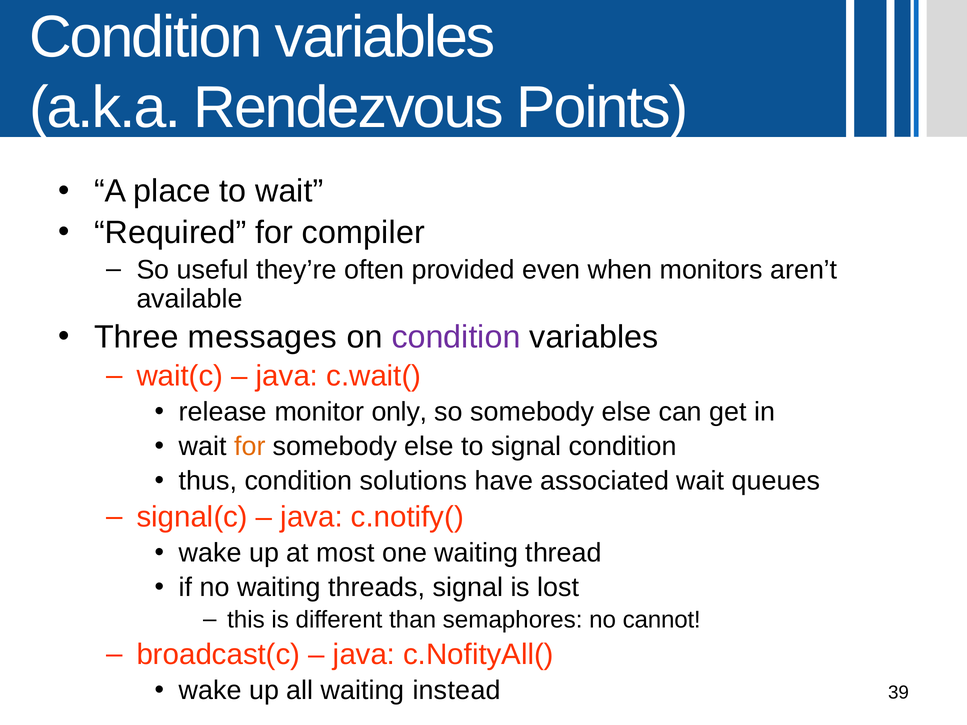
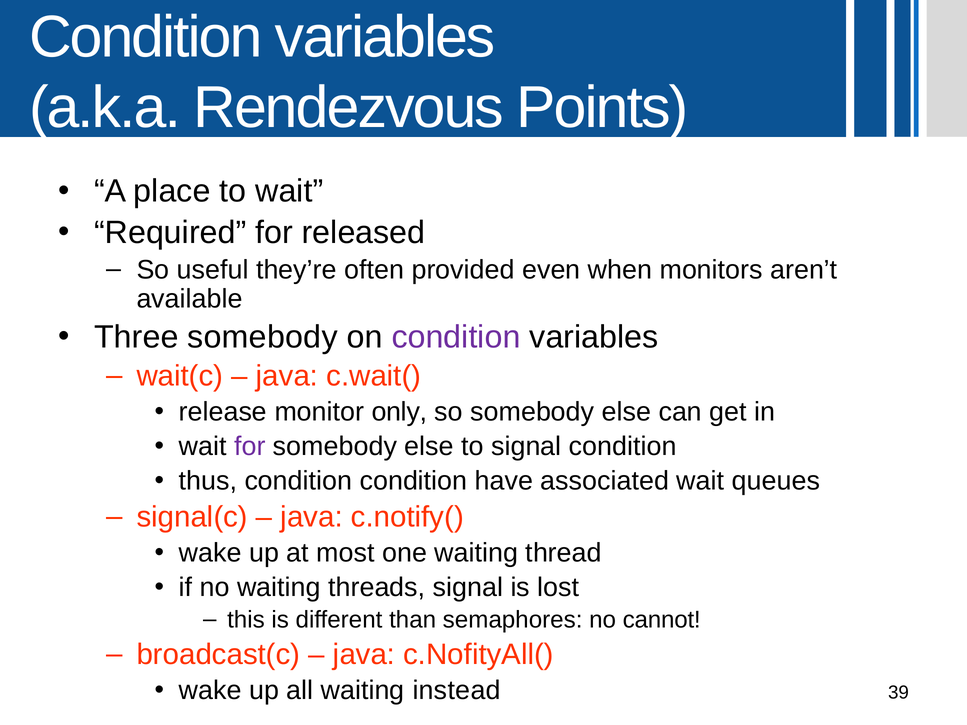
compiler: compiler -> released
Three messages: messages -> somebody
for at (250, 447) colour: orange -> purple
condition solutions: solutions -> condition
